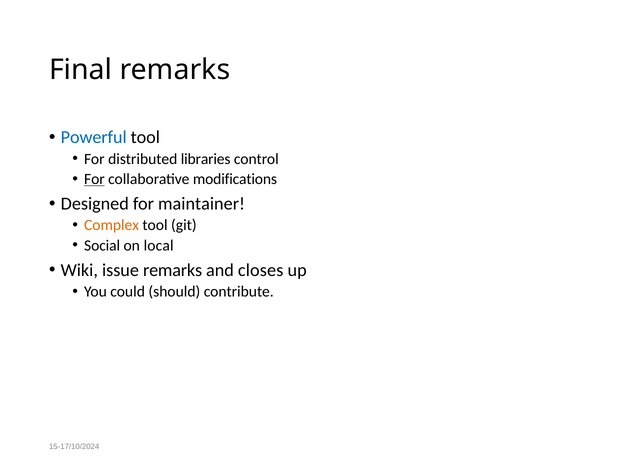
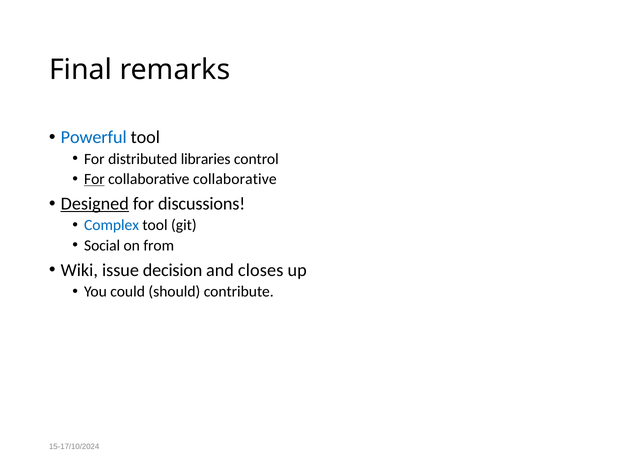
collaborative modifications: modifications -> collaborative
Designed underline: none -> present
maintainer: maintainer -> discussions
Complex colour: orange -> blue
local: local -> from
issue remarks: remarks -> decision
